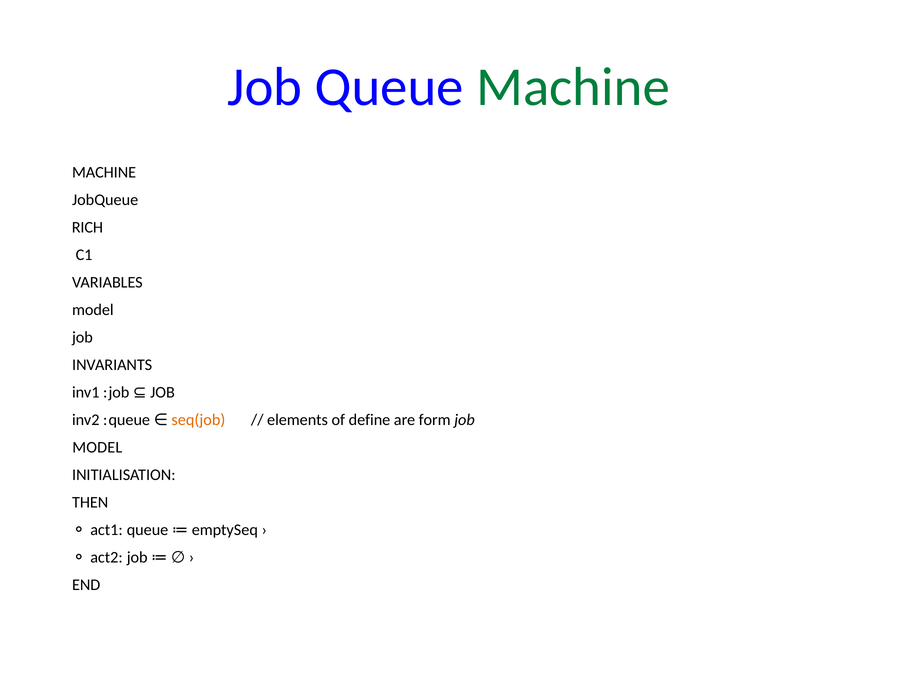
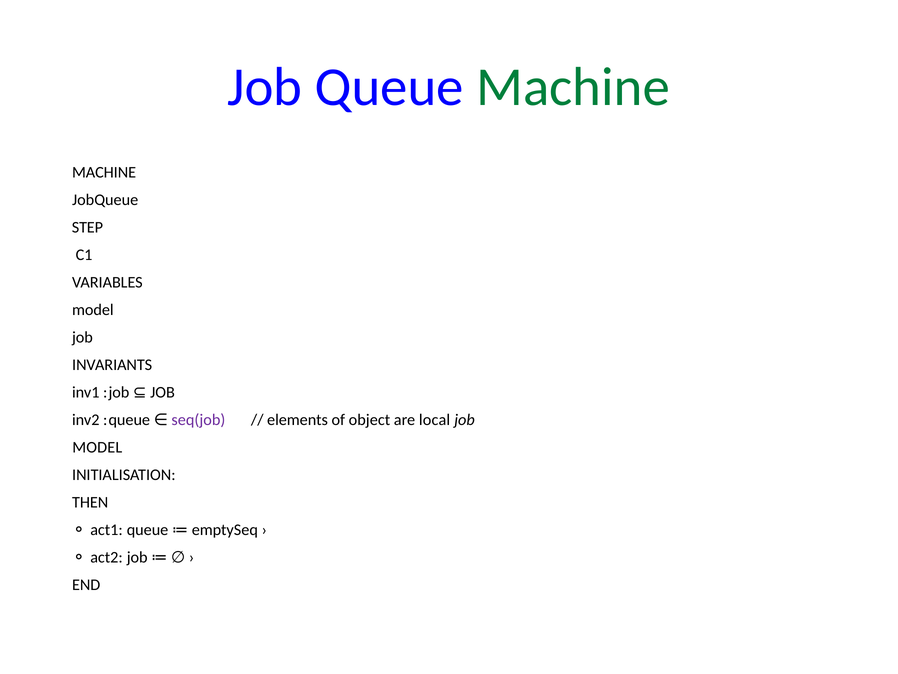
RICH: RICH -> STEP
seq(job colour: orange -> purple
define: define -> object
form: form -> local
